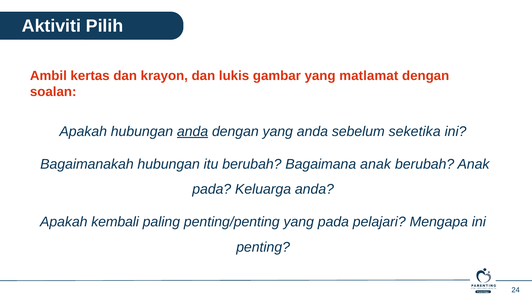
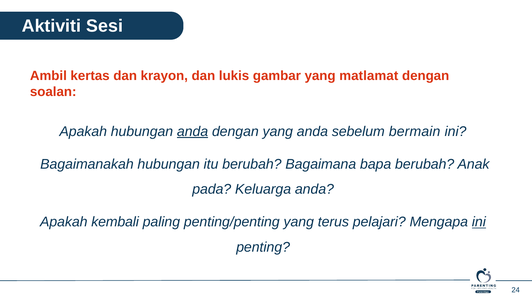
Pilih: Pilih -> Sesi
seketika: seketika -> bermain
Bagaimana anak: anak -> bapa
yang pada: pada -> terus
ini at (479, 222) underline: none -> present
